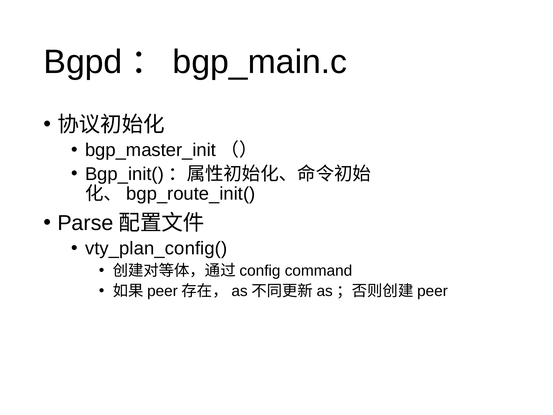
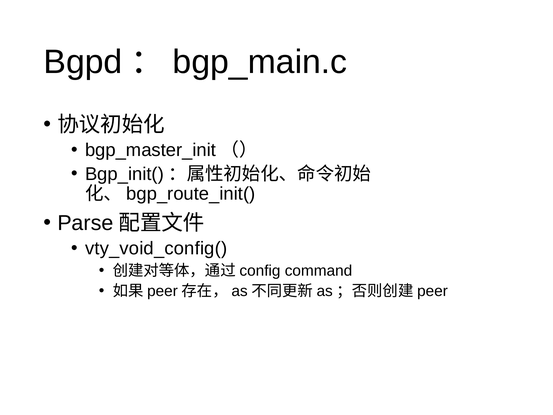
vty_plan_config(: vty_plan_config( -> vty_void_config(
